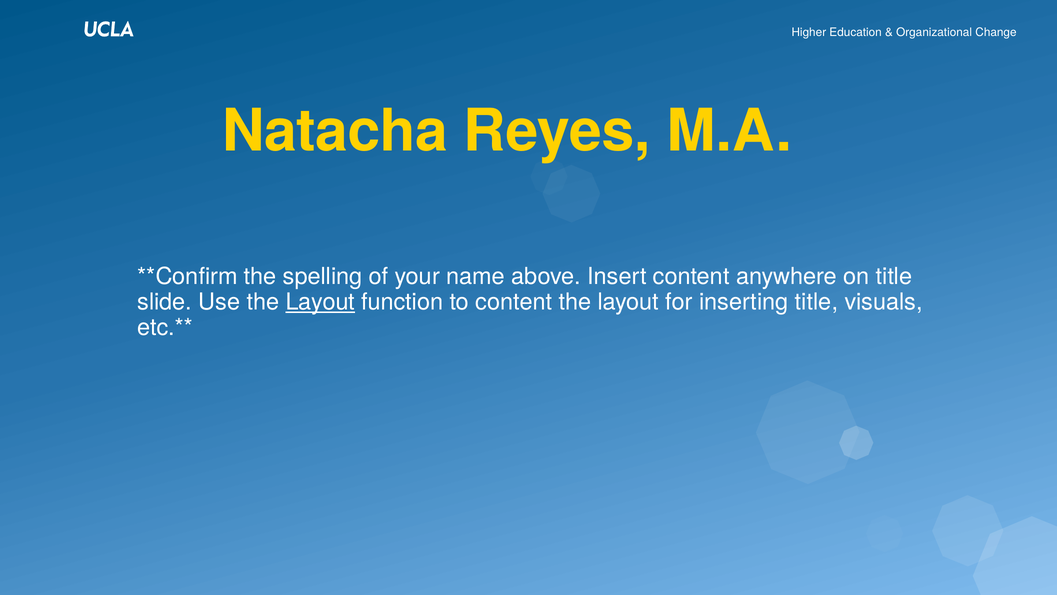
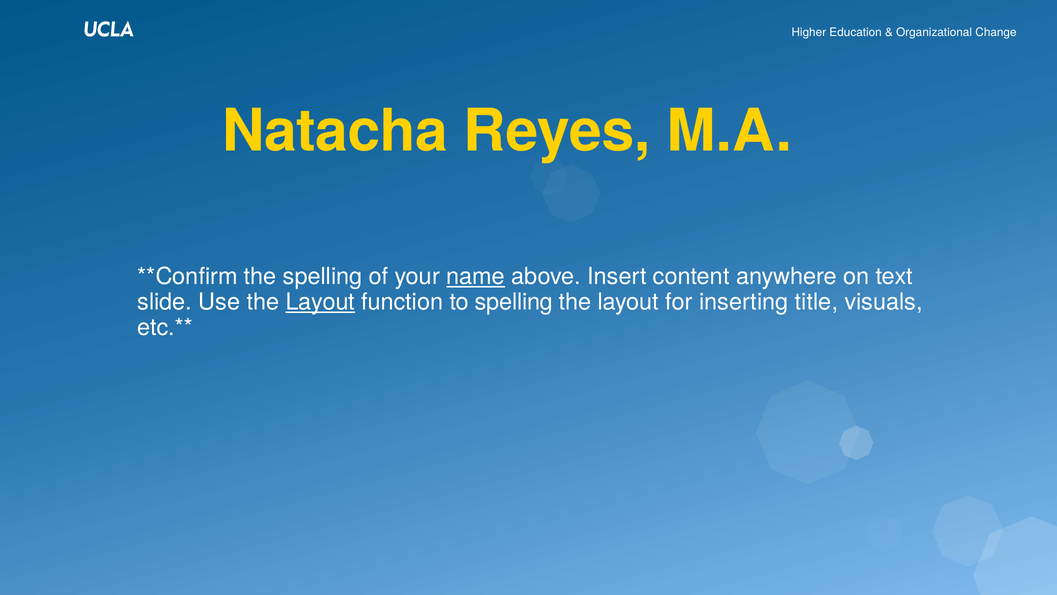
name underline: none -> present
on title: title -> text
to content: content -> spelling
